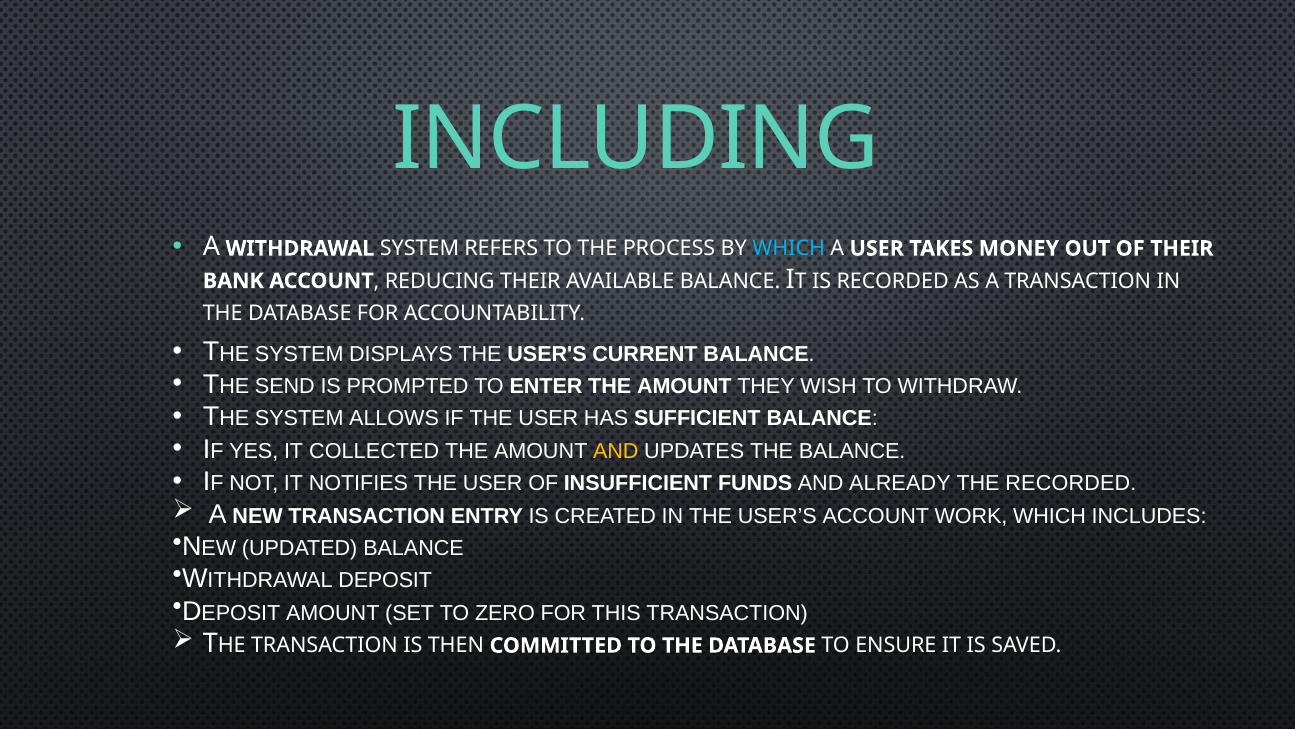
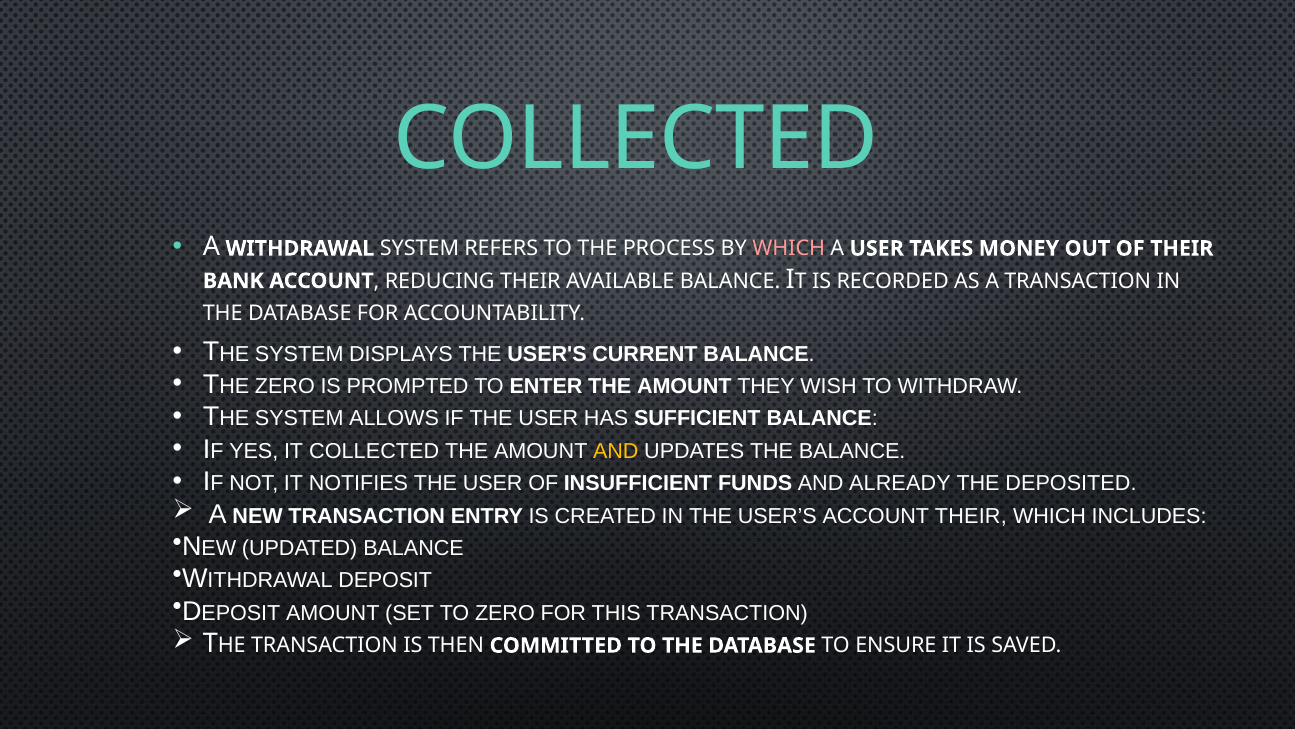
INCLUDING at (636, 139): INCLUDING -> COLLECTED
WHICH at (789, 248) colour: light blue -> pink
SEND at (285, 386): SEND -> ZERO
THE RECORDED: RECORDED -> DEPOSITED
ACCOUNT WORK: WORK -> THEIR
